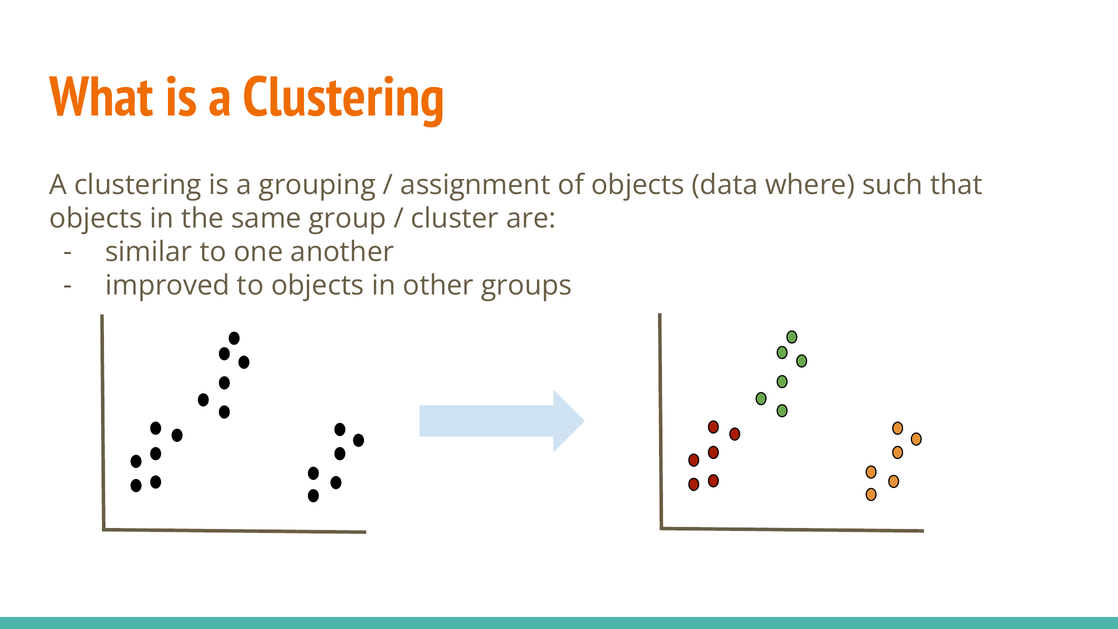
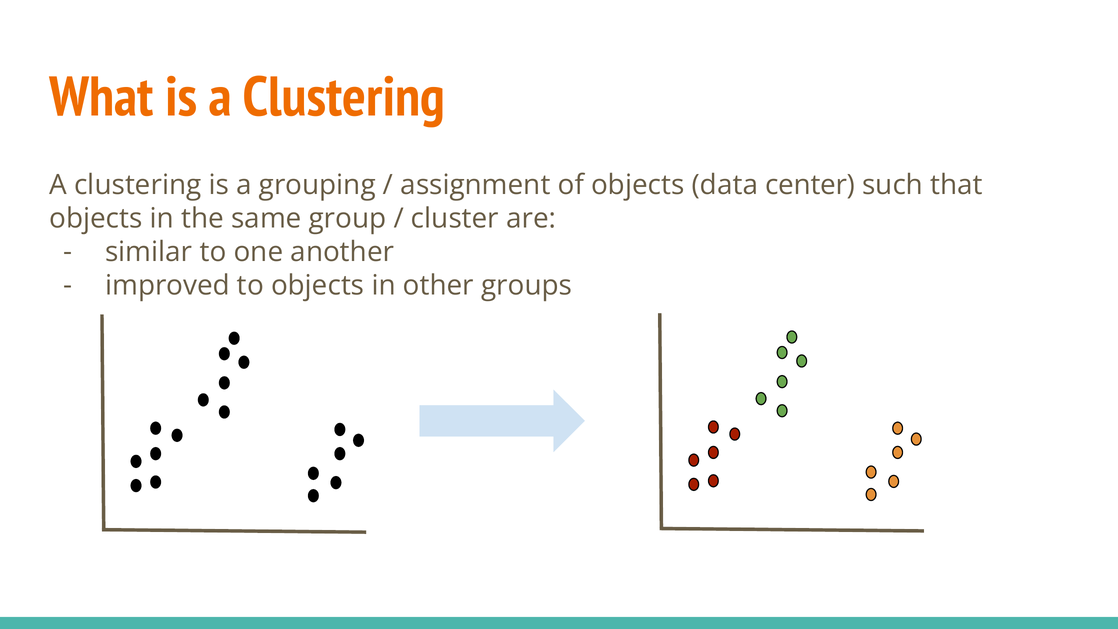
where: where -> center
